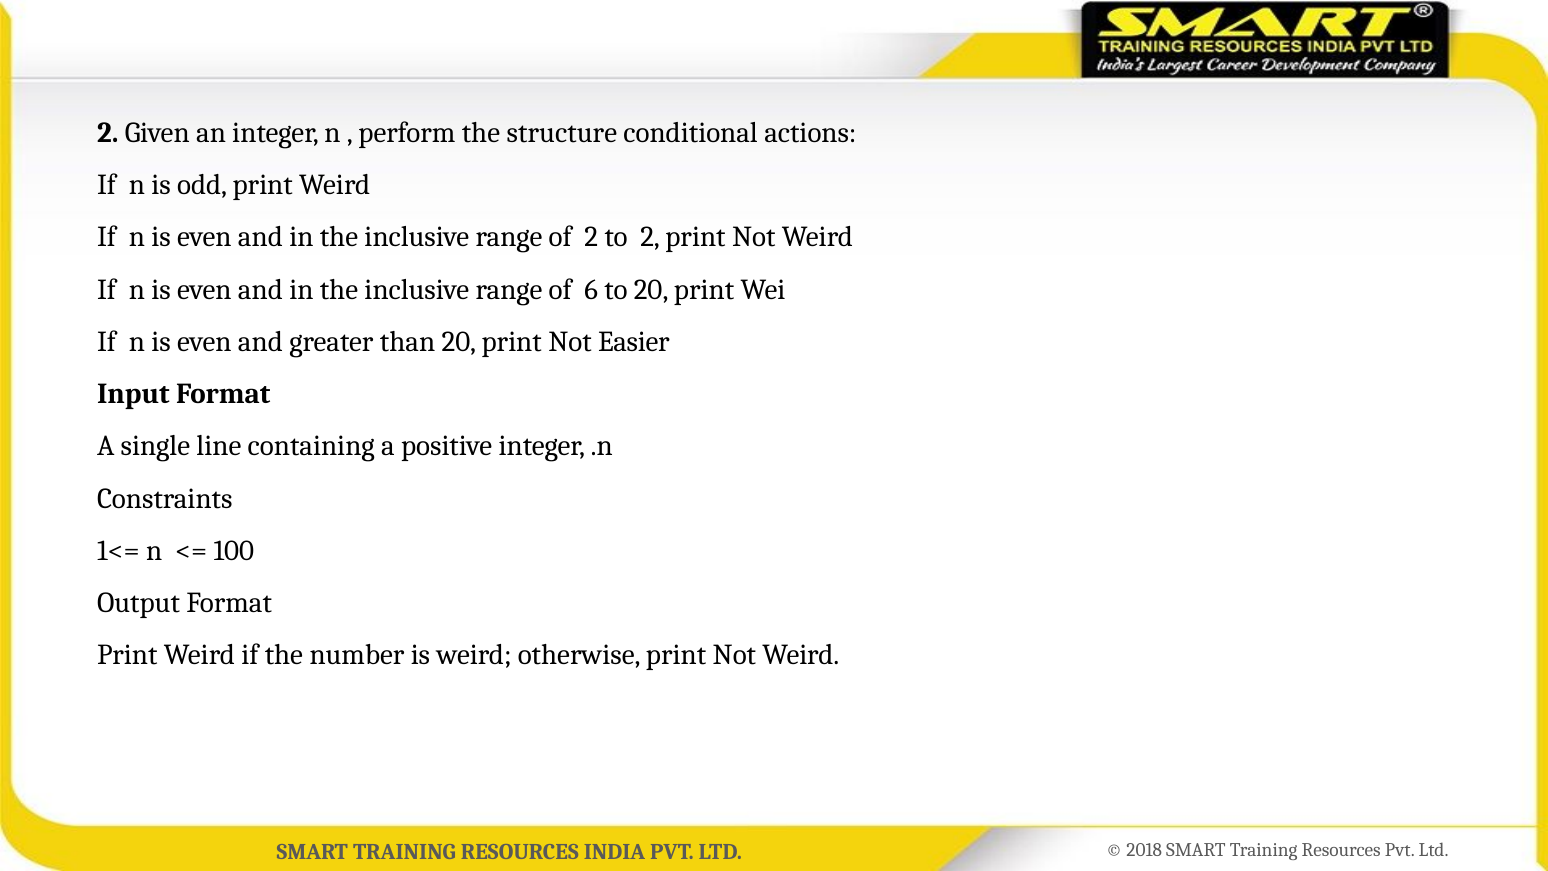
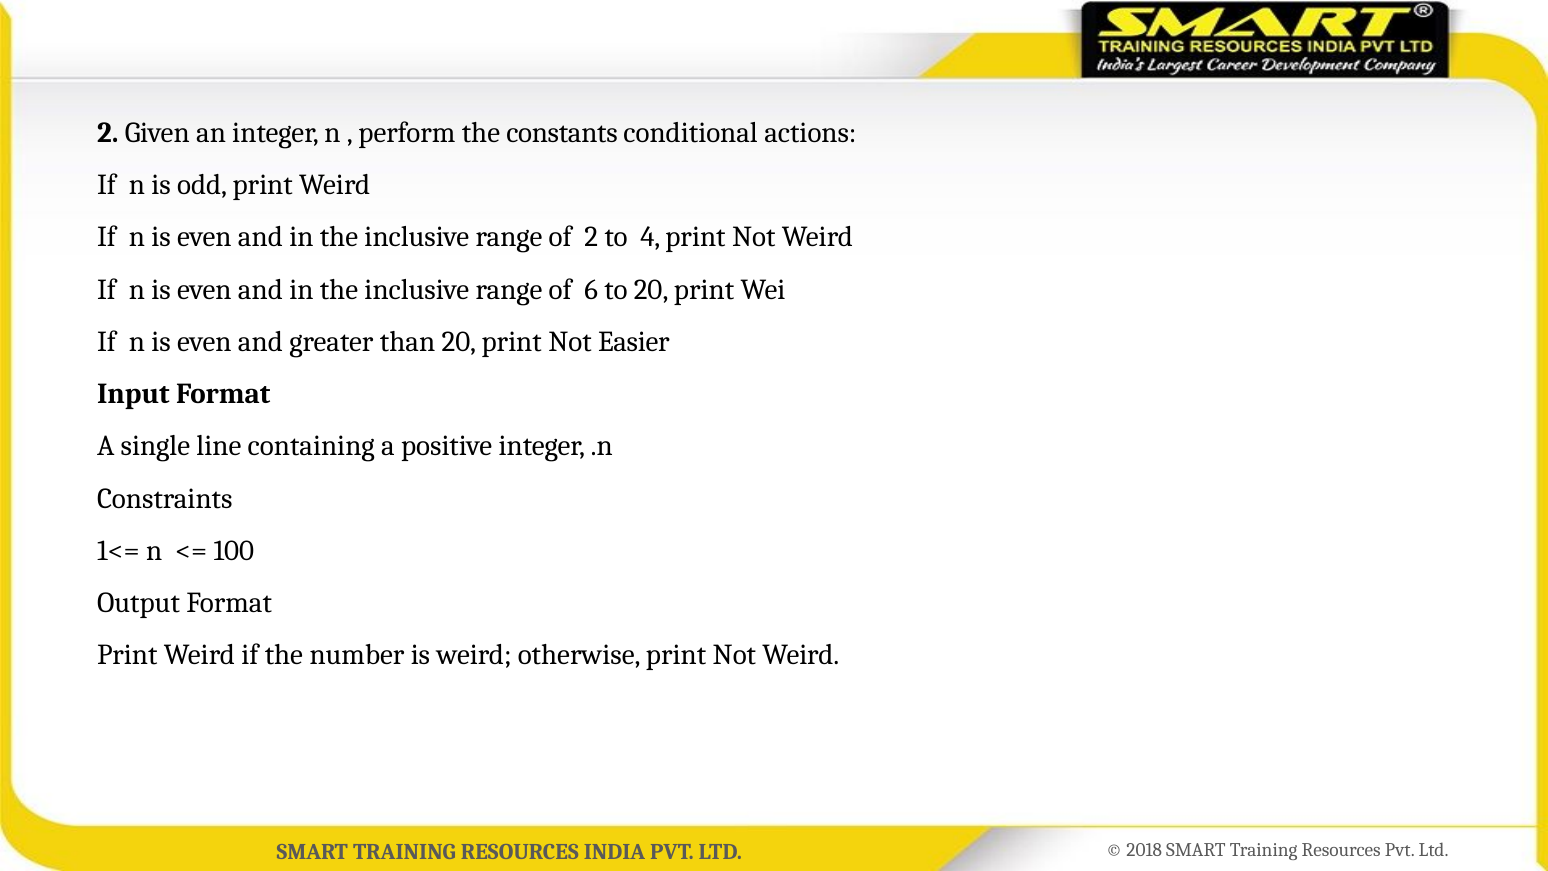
structure: structure -> constants
to 2: 2 -> 4
